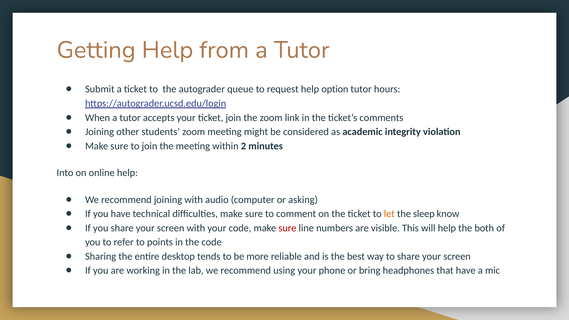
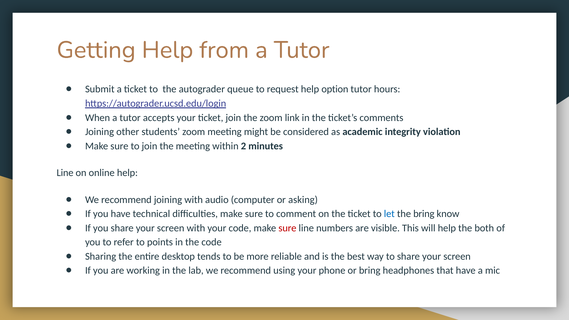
Into at (65, 173): Into -> Line
let colour: orange -> blue
the sleep: sleep -> bring
